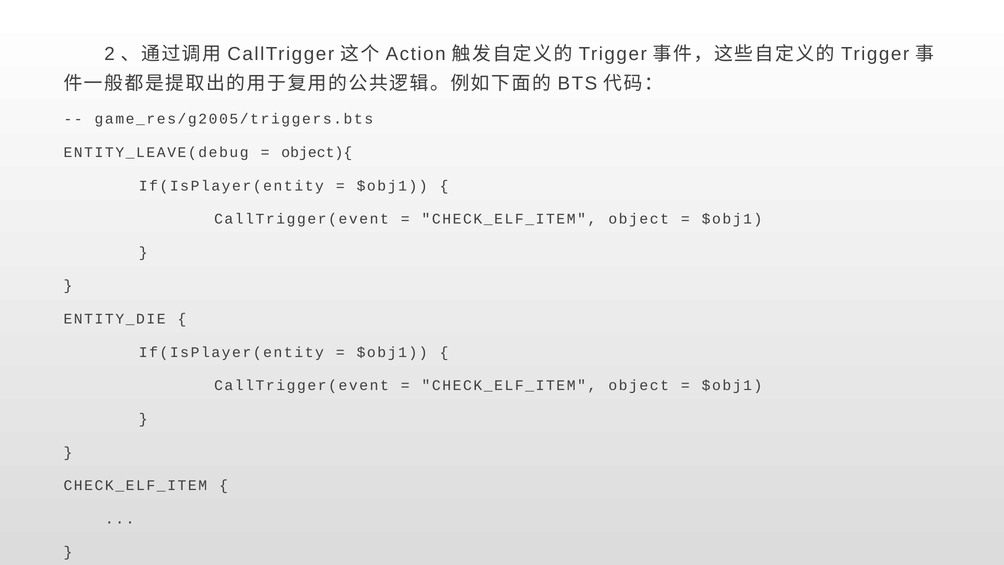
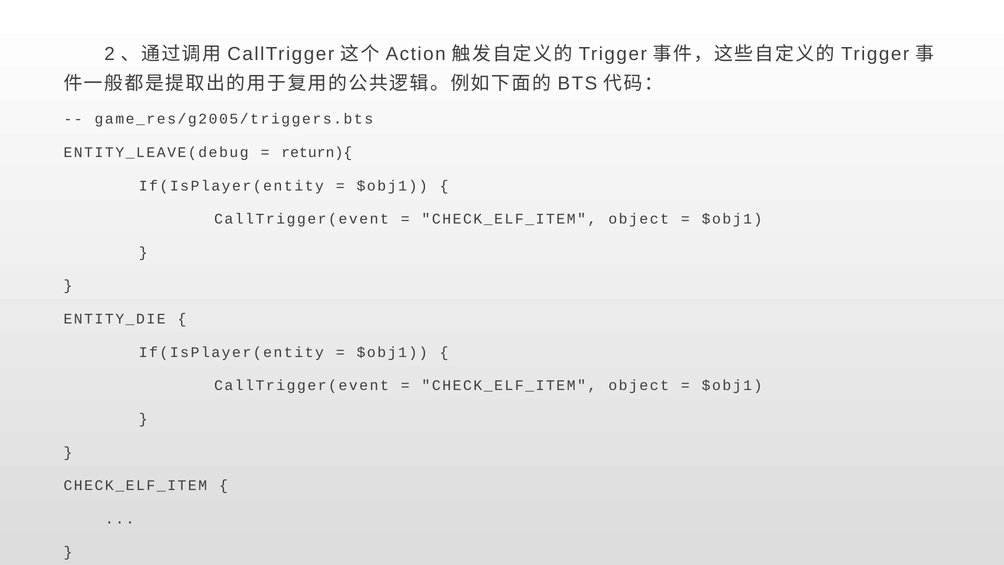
object){: object){ -> return){
